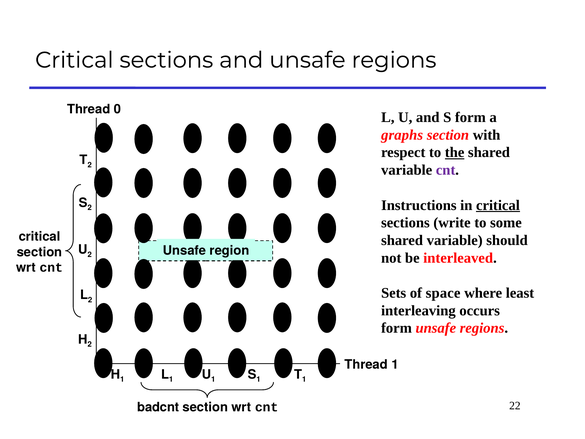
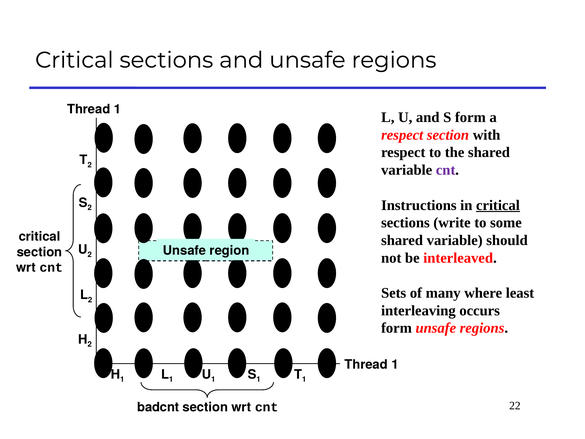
0 at (118, 109): 0 -> 1
graphs at (402, 135): graphs -> respect
the underline: present -> none
space: space -> many
